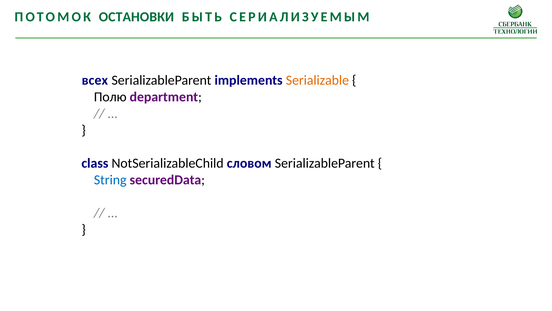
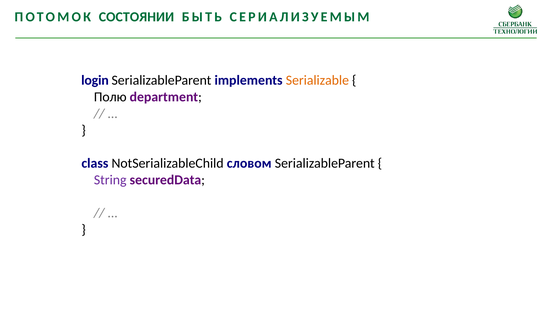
ОСТАНОВКИ: ОСТАНОВКИ -> СОСТОЯНИИ
всех: всех -> login
String colour: blue -> purple
